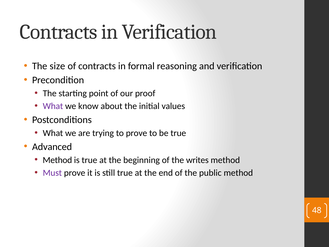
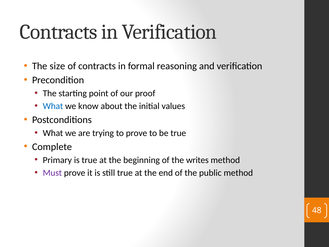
What at (53, 106) colour: purple -> blue
Advanced: Advanced -> Complete
Method at (57, 160): Method -> Primary
